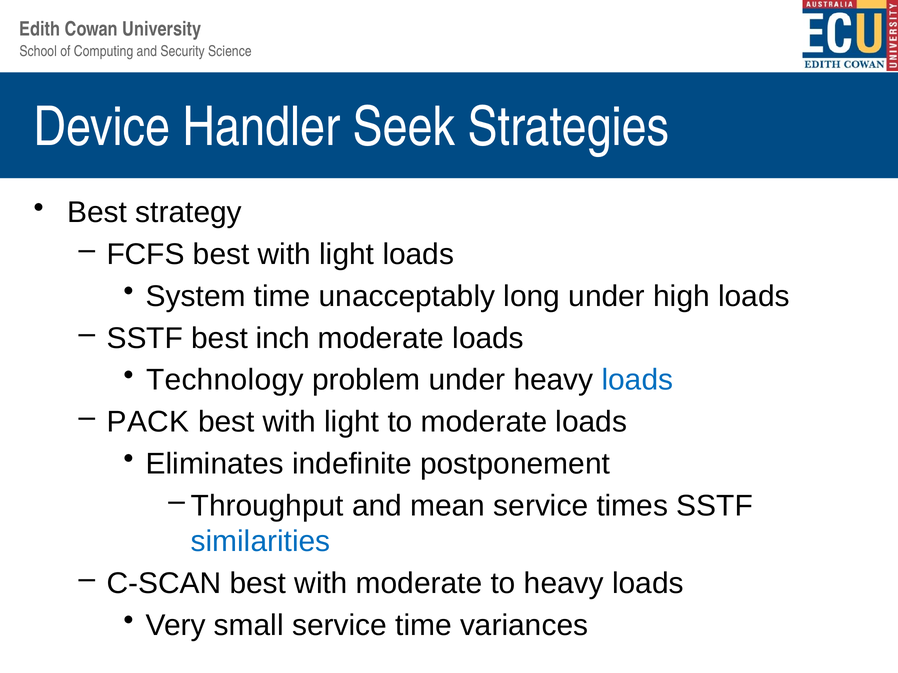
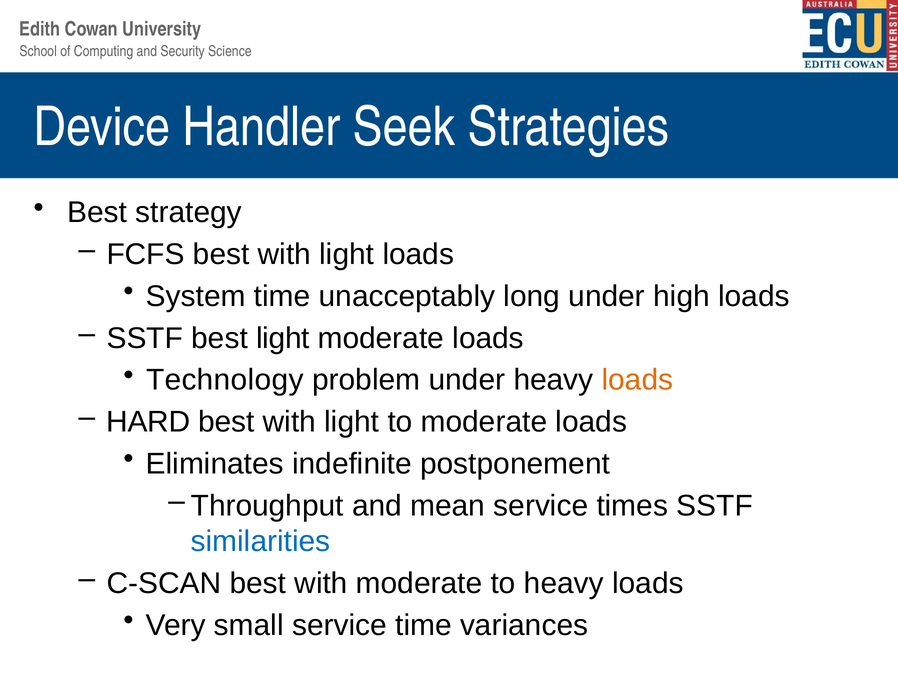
best inch: inch -> light
loads at (637, 380) colour: blue -> orange
PACK: PACK -> HARD
